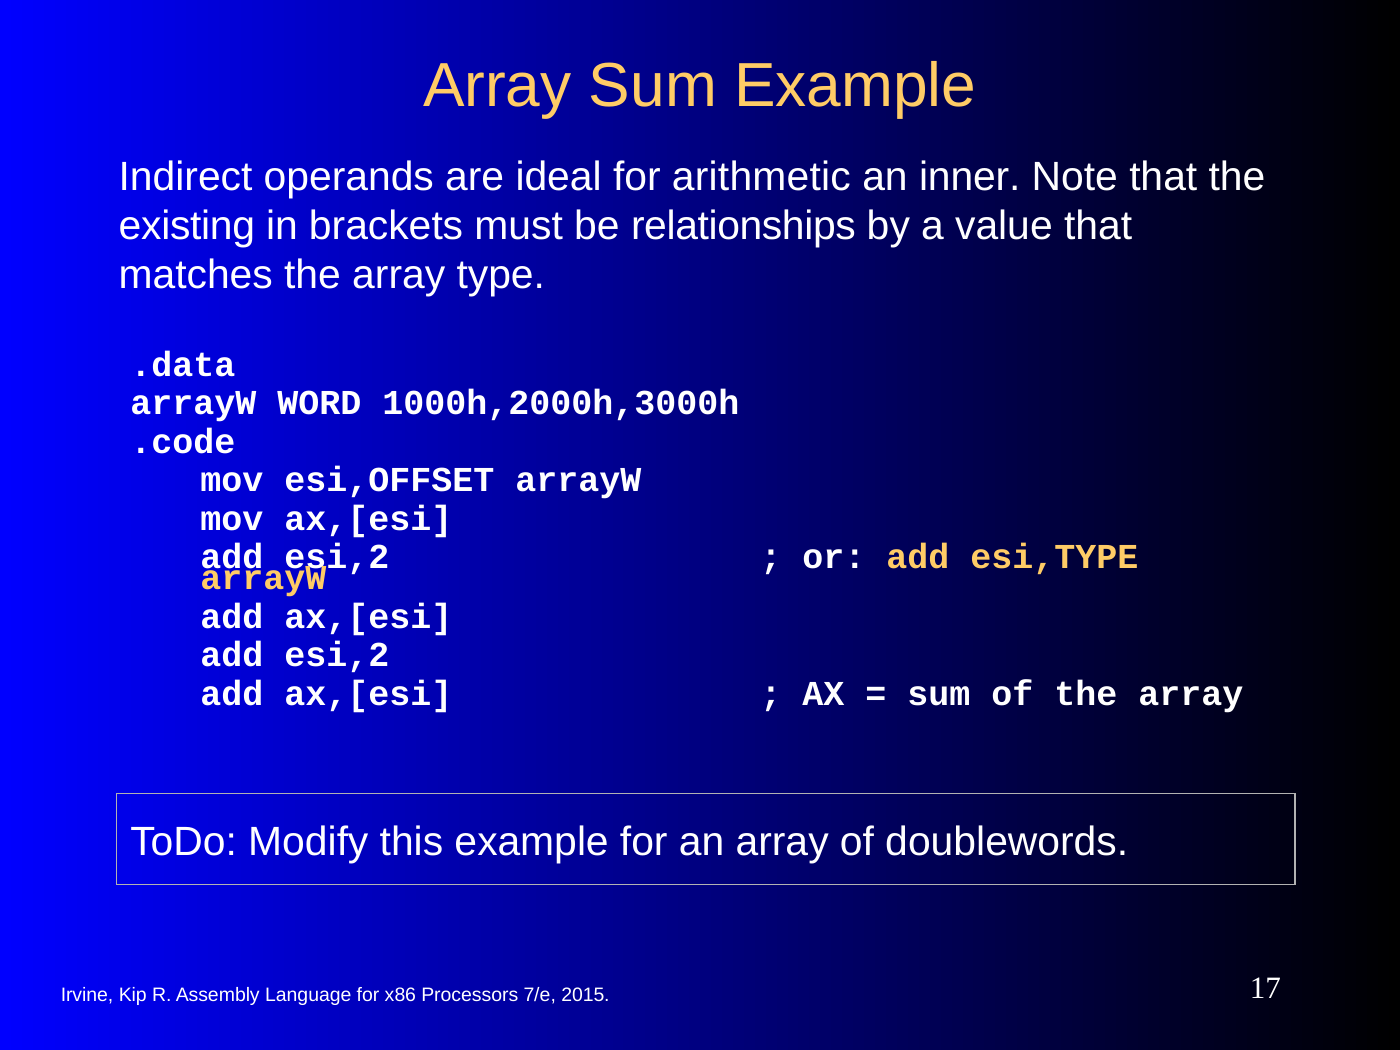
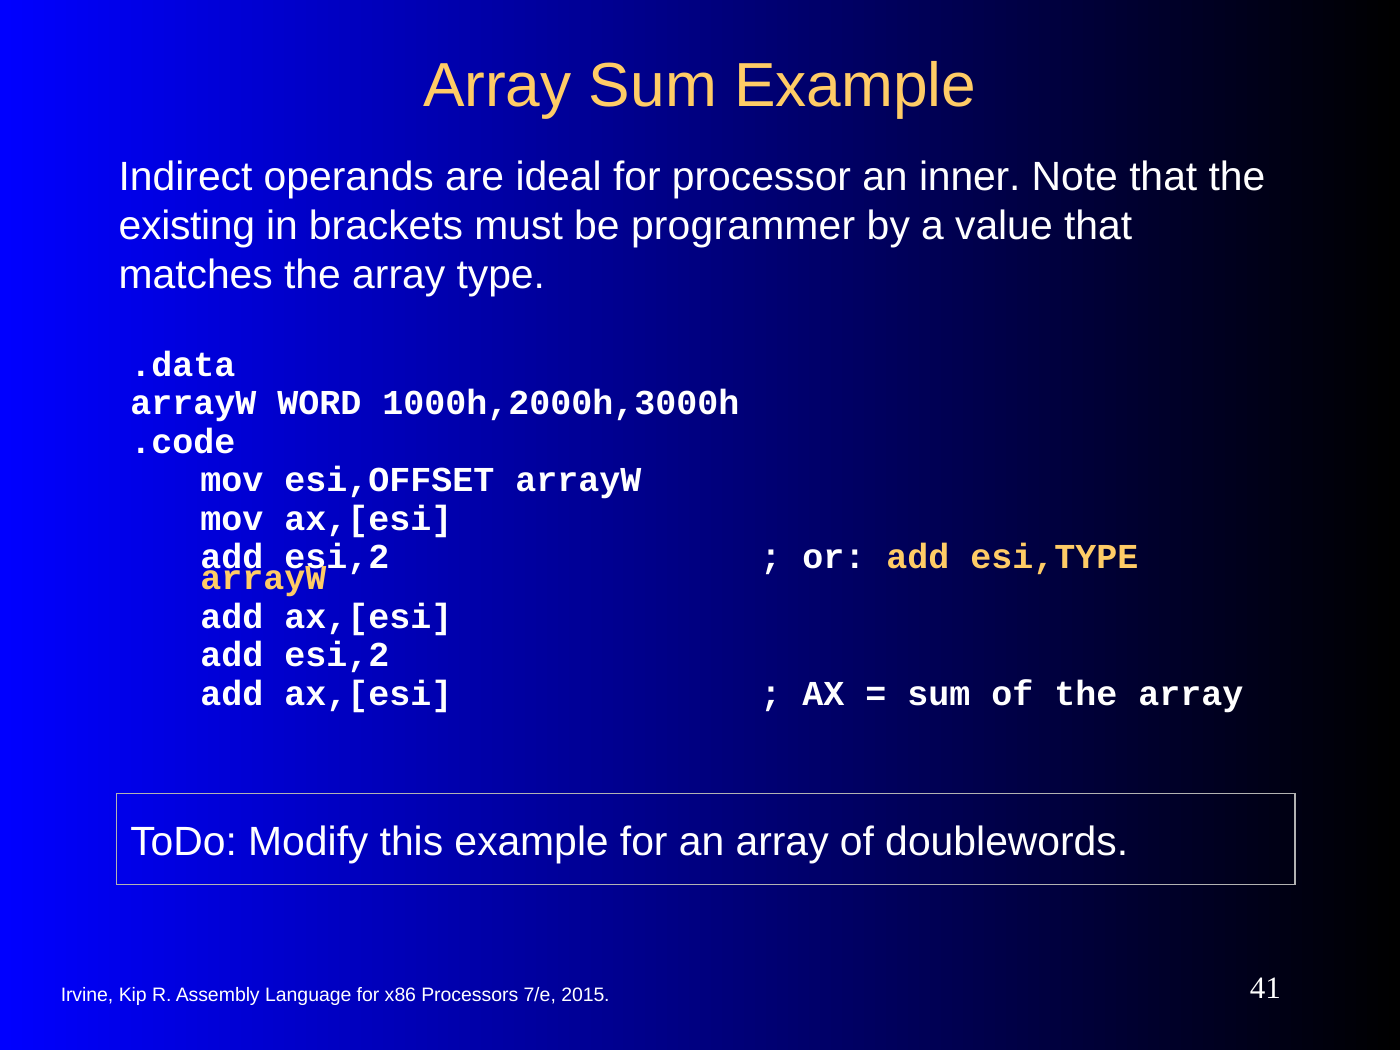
arithmetic: arithmetic -> processor
relationships: relationships -> programmer
17: 17 -> 41
